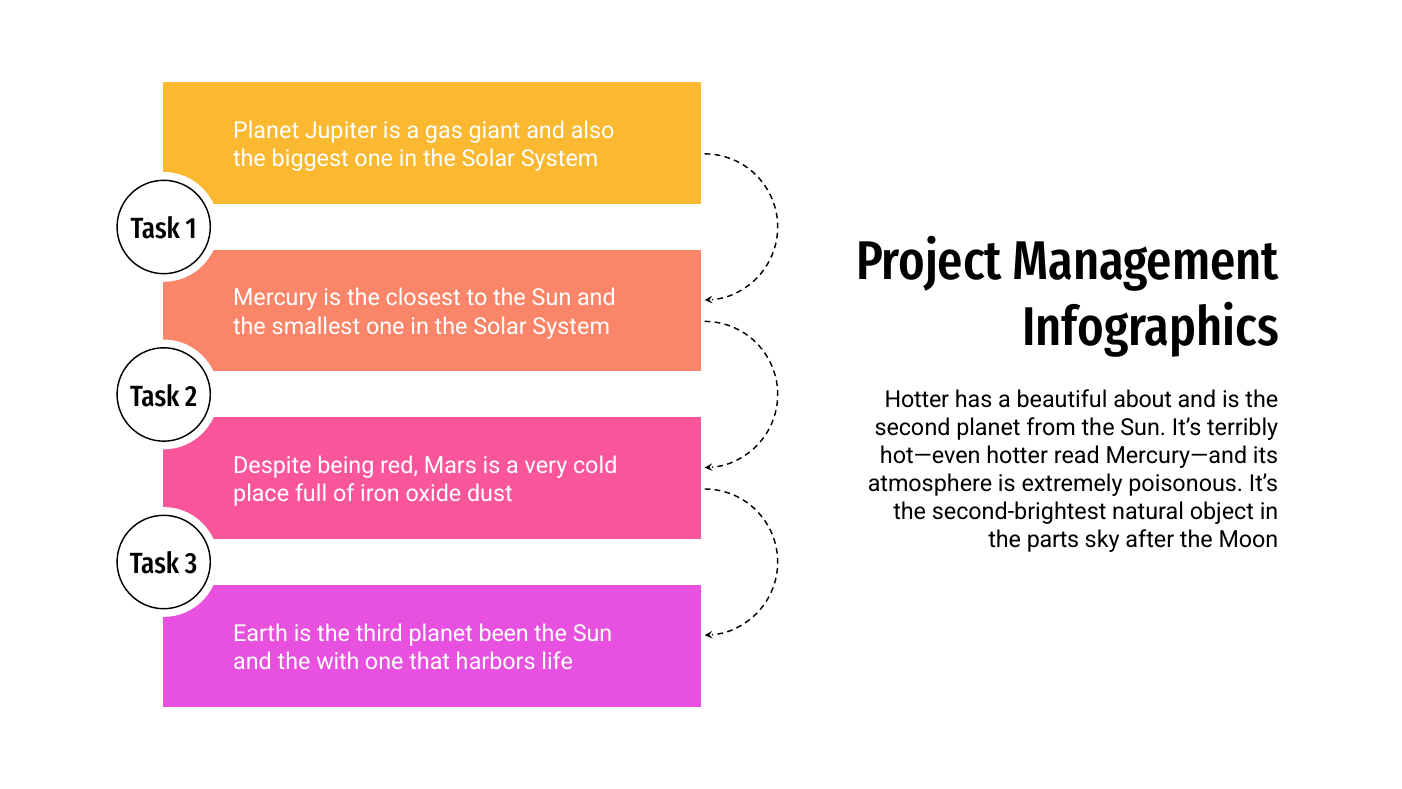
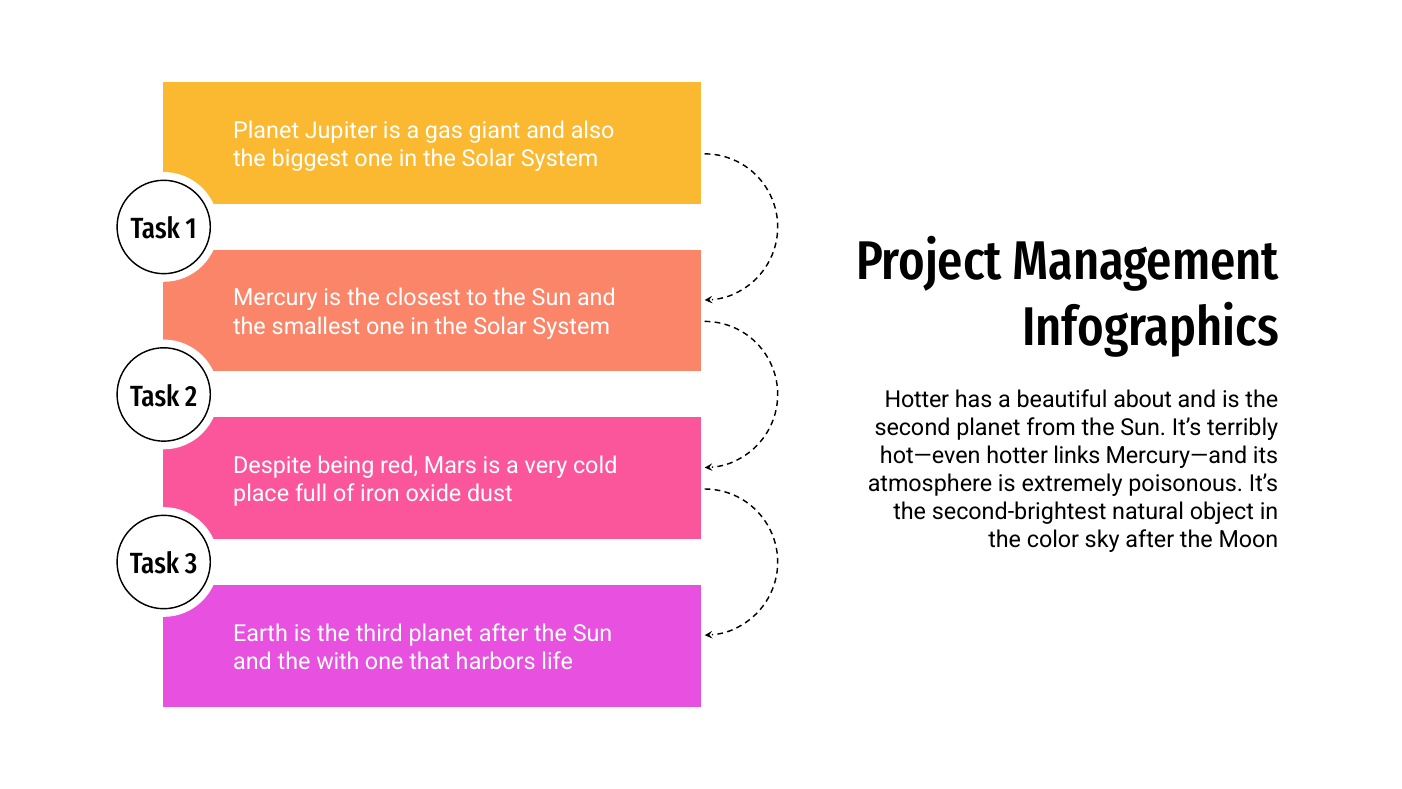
read: read -> links
parts: parts -> color
planet been: been -> after
